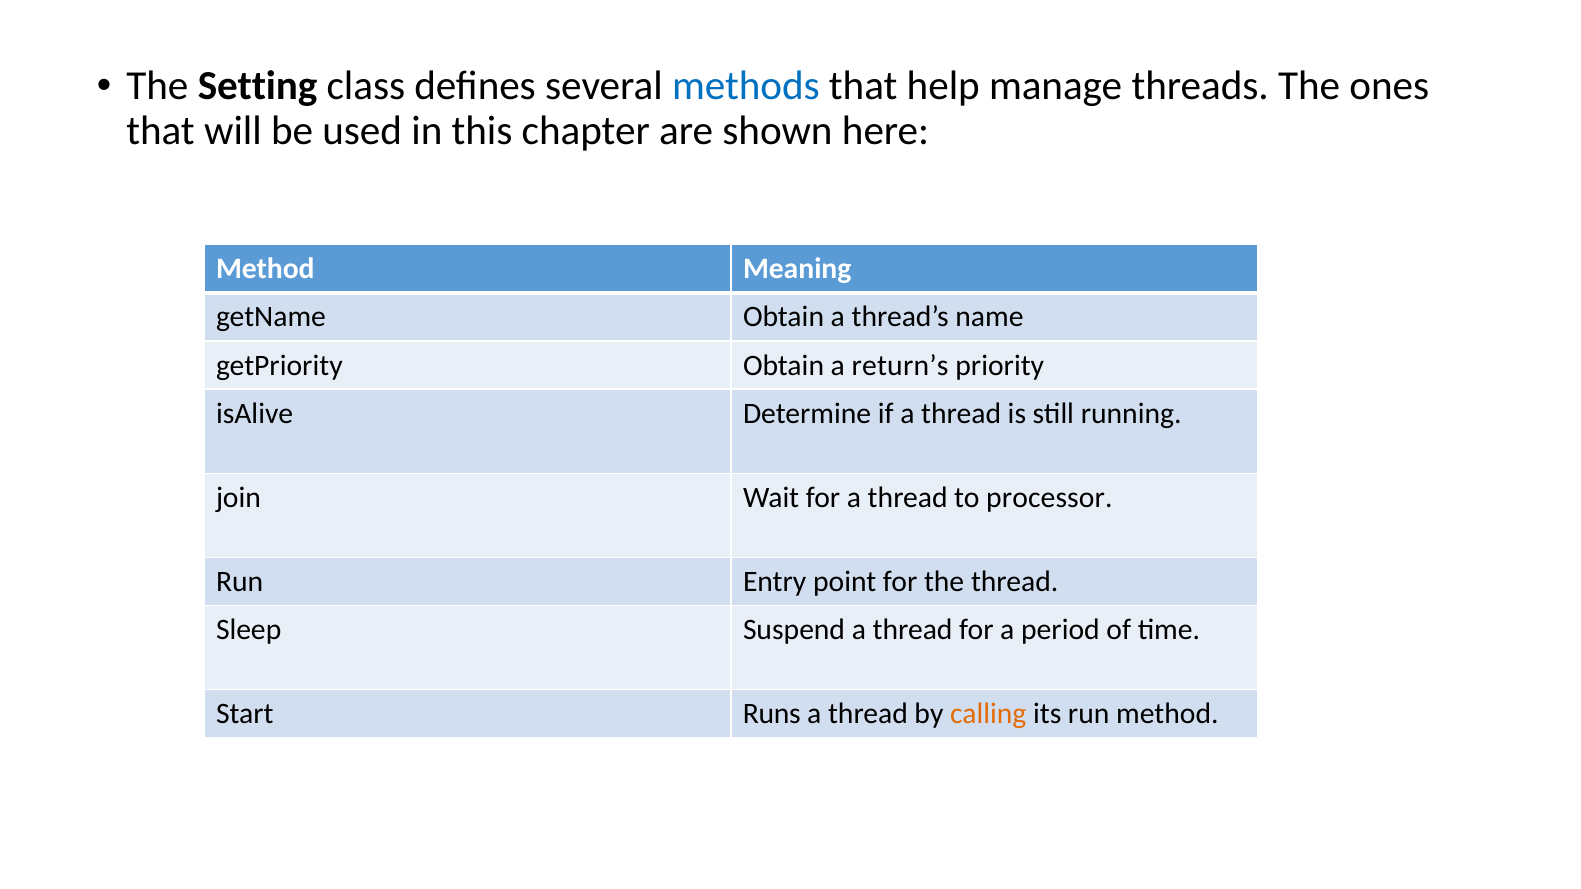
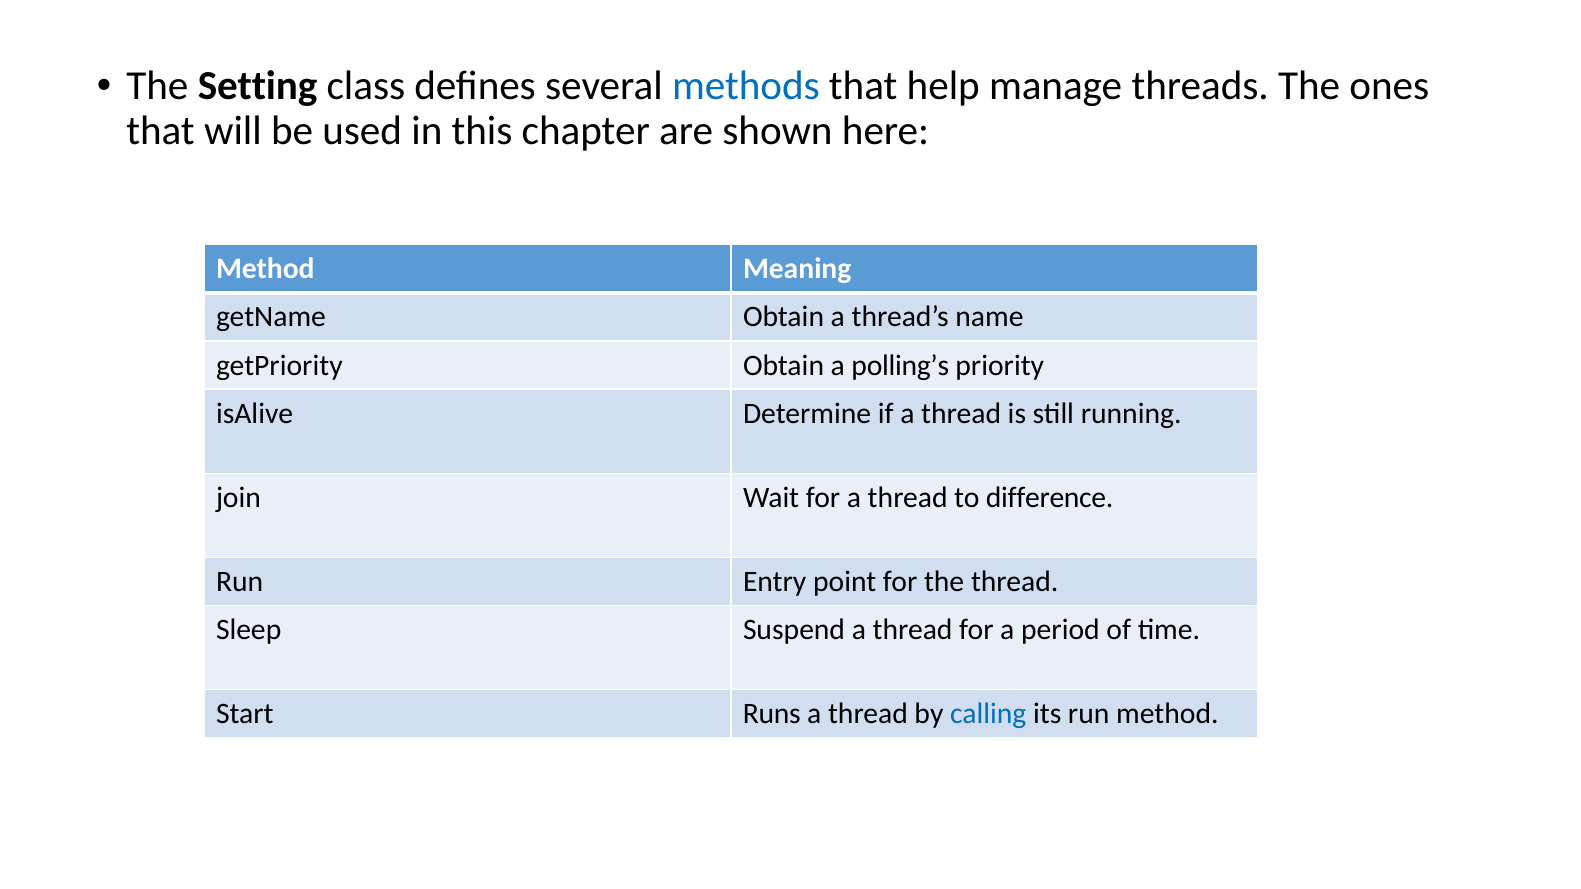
return’s: return’s -> polling’s
processor: processor -> difference
calling colour: orange -> blue
